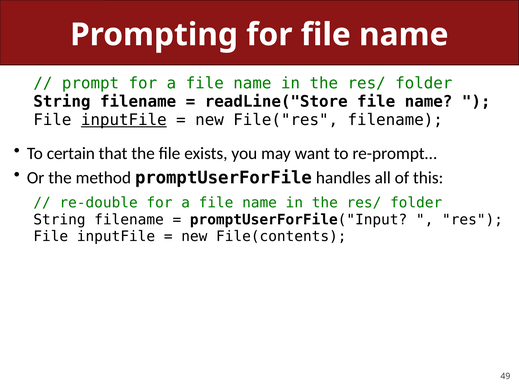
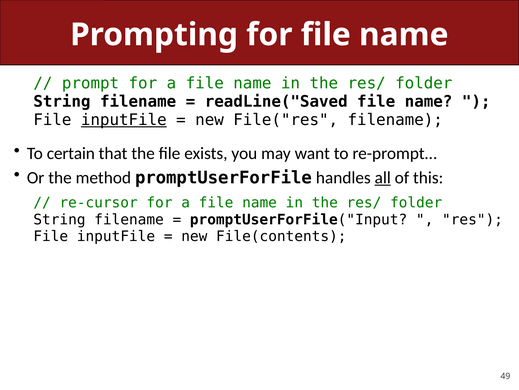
readLine("Store: readLine("Store -> readLine("Saved
all underline: none -> present
re-double: re-double -> re-cursor
